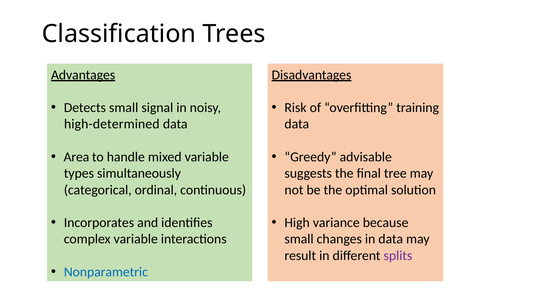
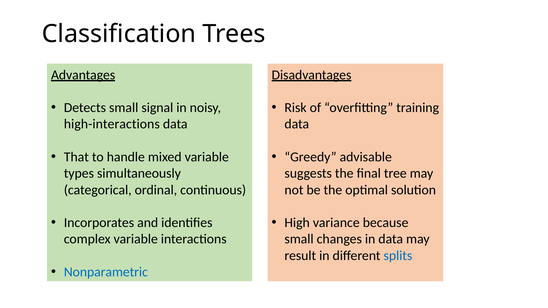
high-determined: high-determined -> high-interactions
Area: Area -> That
splits colour: purple -> blue
